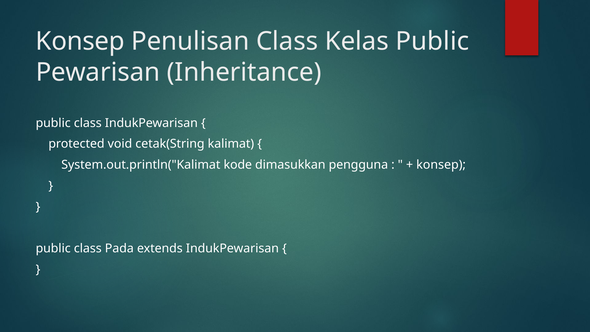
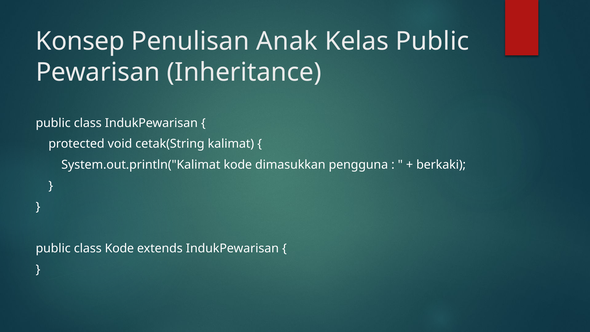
Penulisan Class: Class -> Anak
konsep at (441, 165): konsep -> berkaki
class Pada: Pada -> Kode
